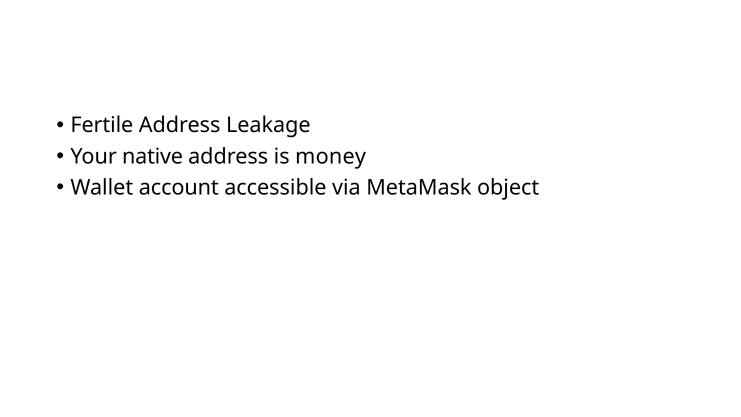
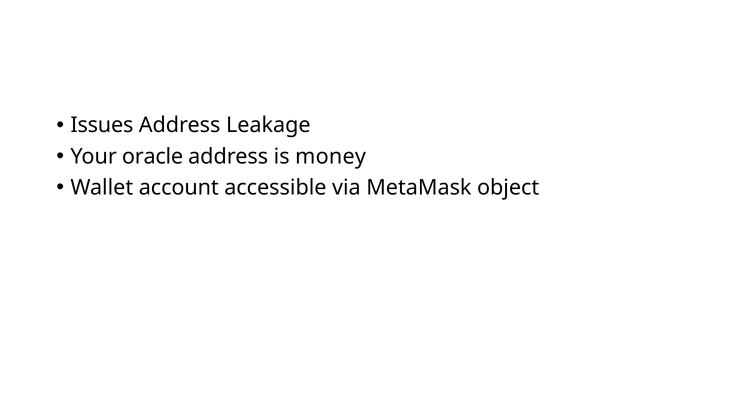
Fertile: Fertile -> Issues
native: native -> oracle
